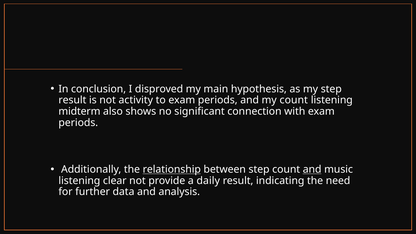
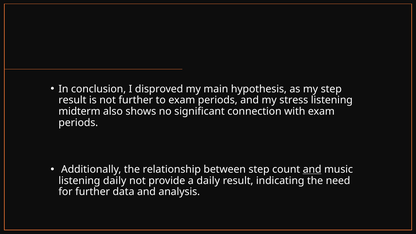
not activity: activity -> further
my count: count -> stress
relationship underline: present -> none
listening clear: clear -> daily
